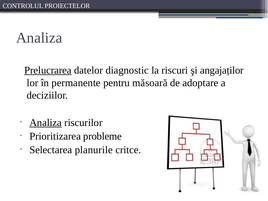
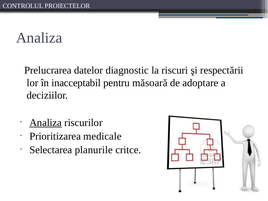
Prelucrarea underline: present -> none
angajaților: angajaților -> respectării
permanente: permanente -> inacceptabil
probleme: probleme -> medicale
